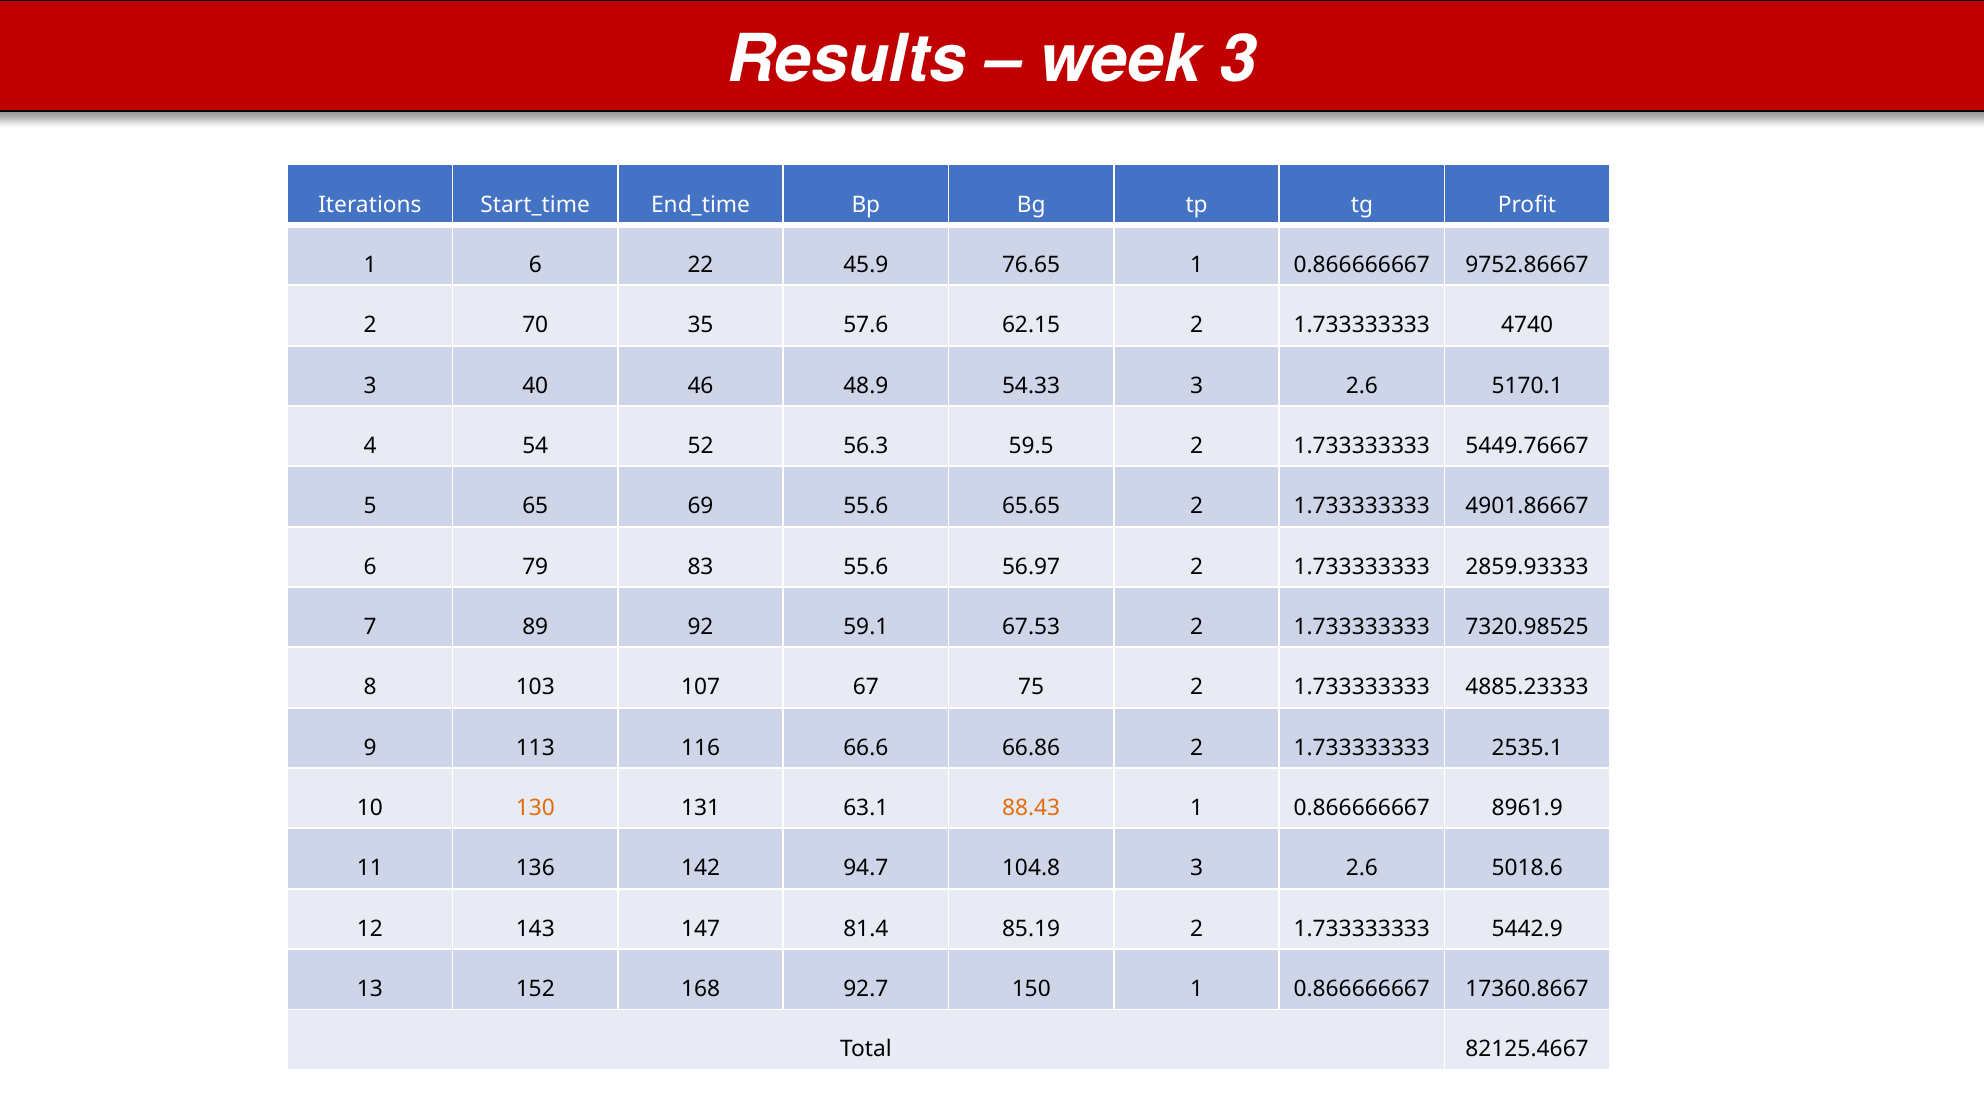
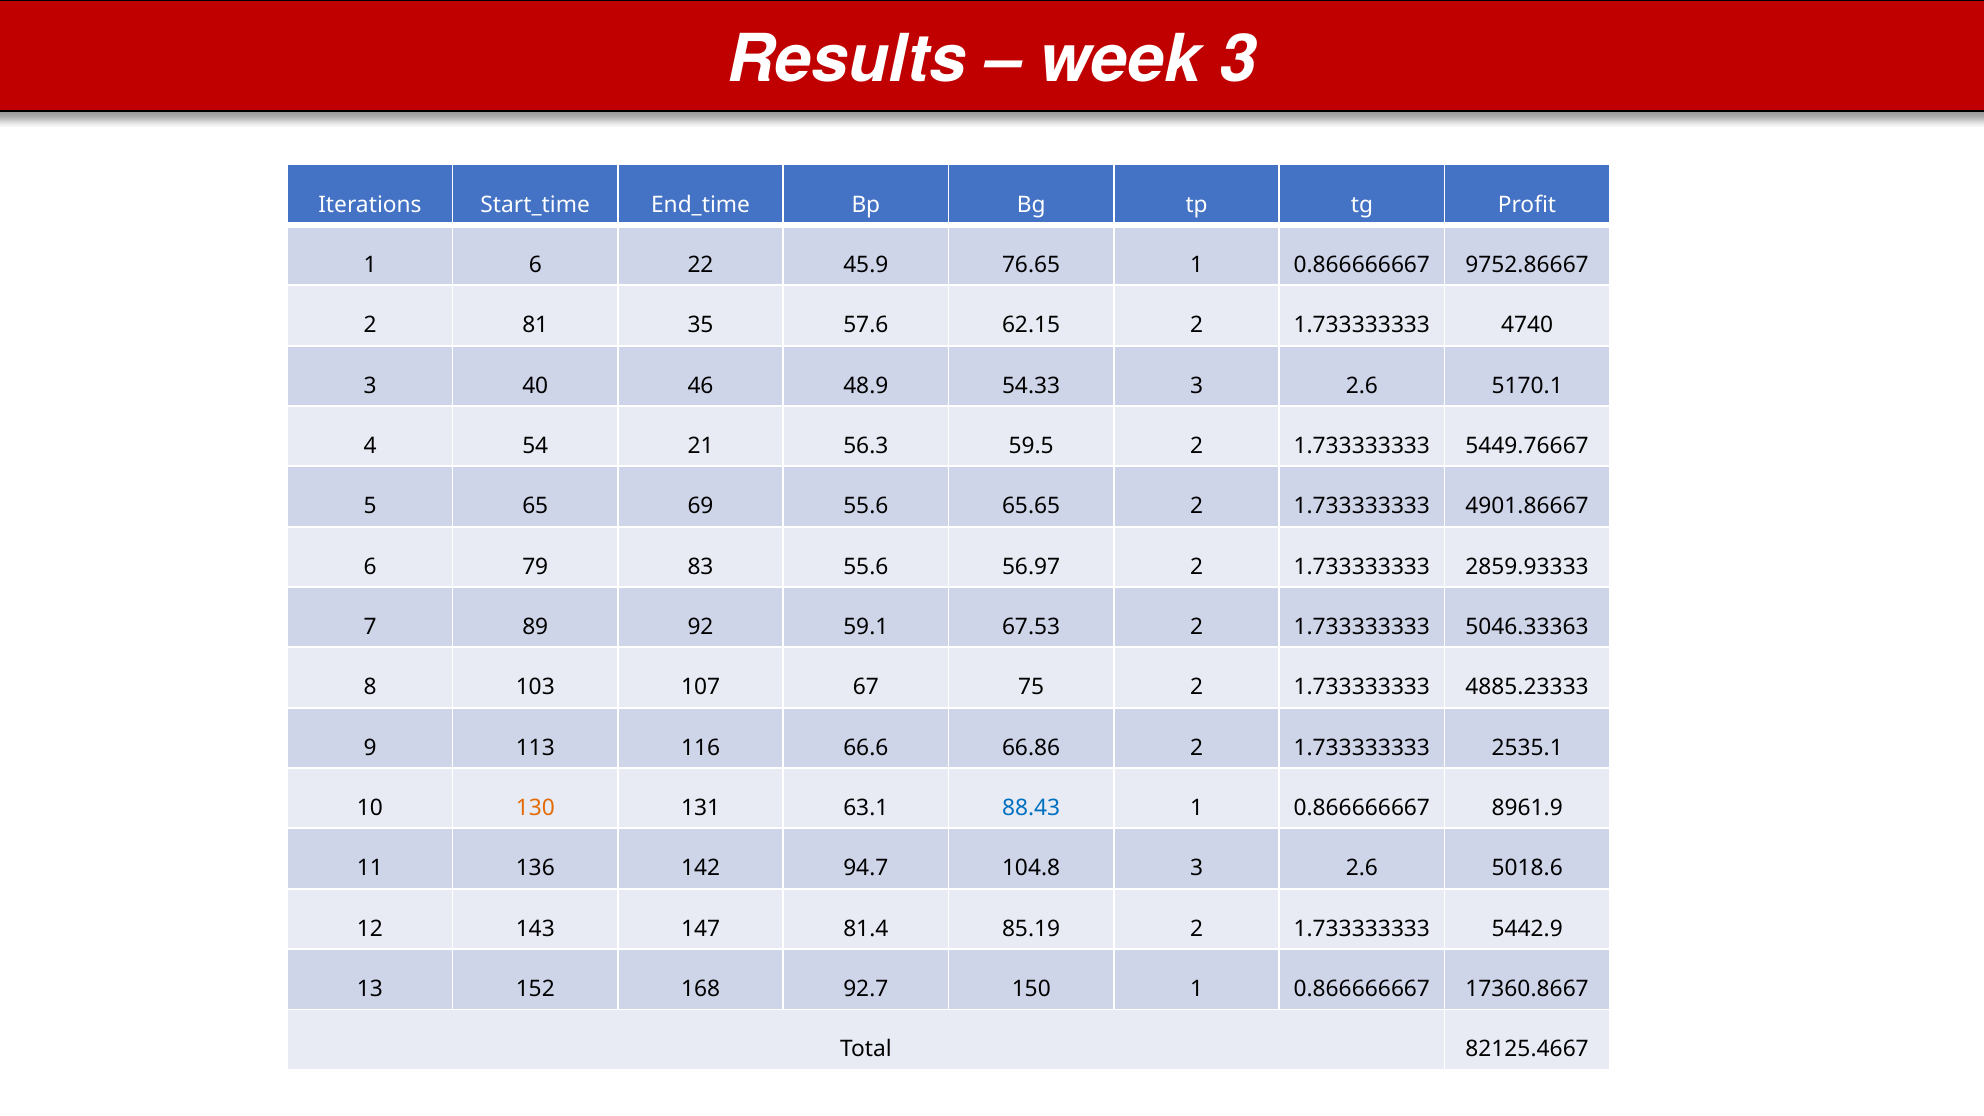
70: 70 -> 81
52: 52 -> 21
7320.98525: 7320.98525 -> 5046.33363
88.43 colour: orange -> blue
